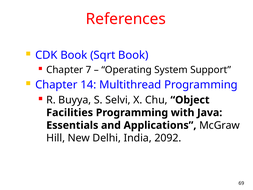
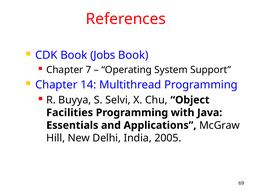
Sqrt: Sqrt -> Jobs
2092: 2092 -> 2005
